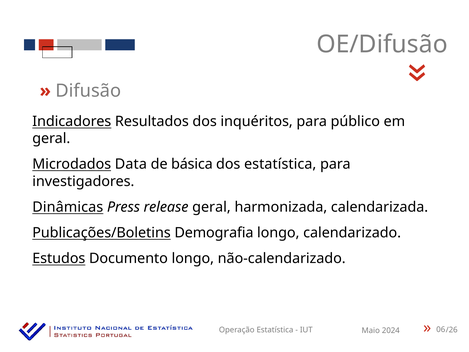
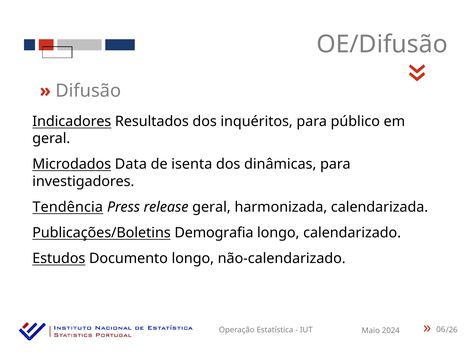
básica: básica -> isenta
dos estatística: estatística -> dinâmicas
Dinâmicas: Dinâmicas -> Tendência
